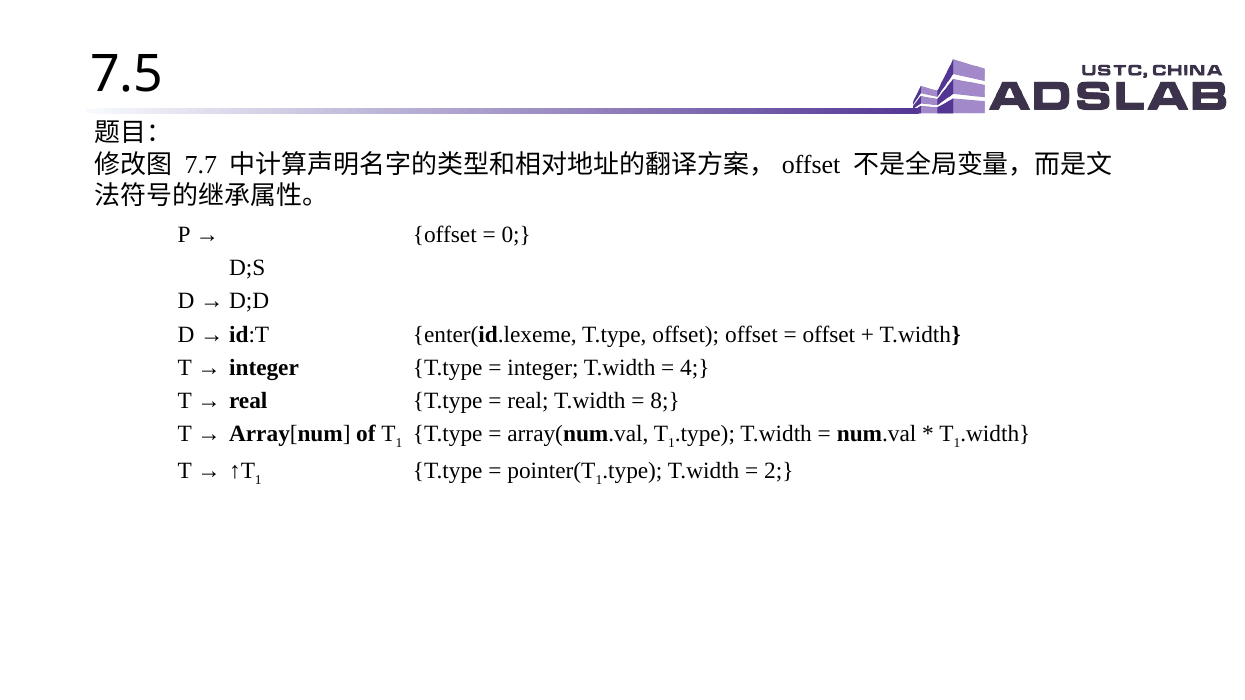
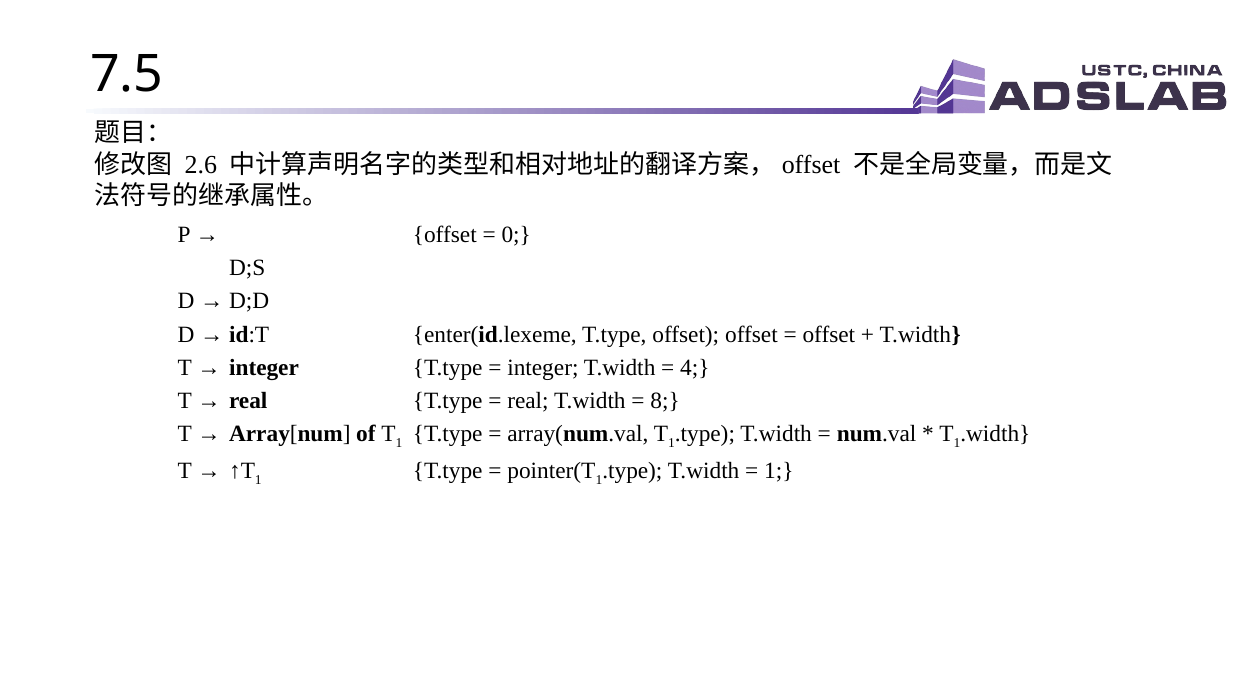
7.7: 7.7 -> 2.6
2 at (779, 471): 2 -> 1
